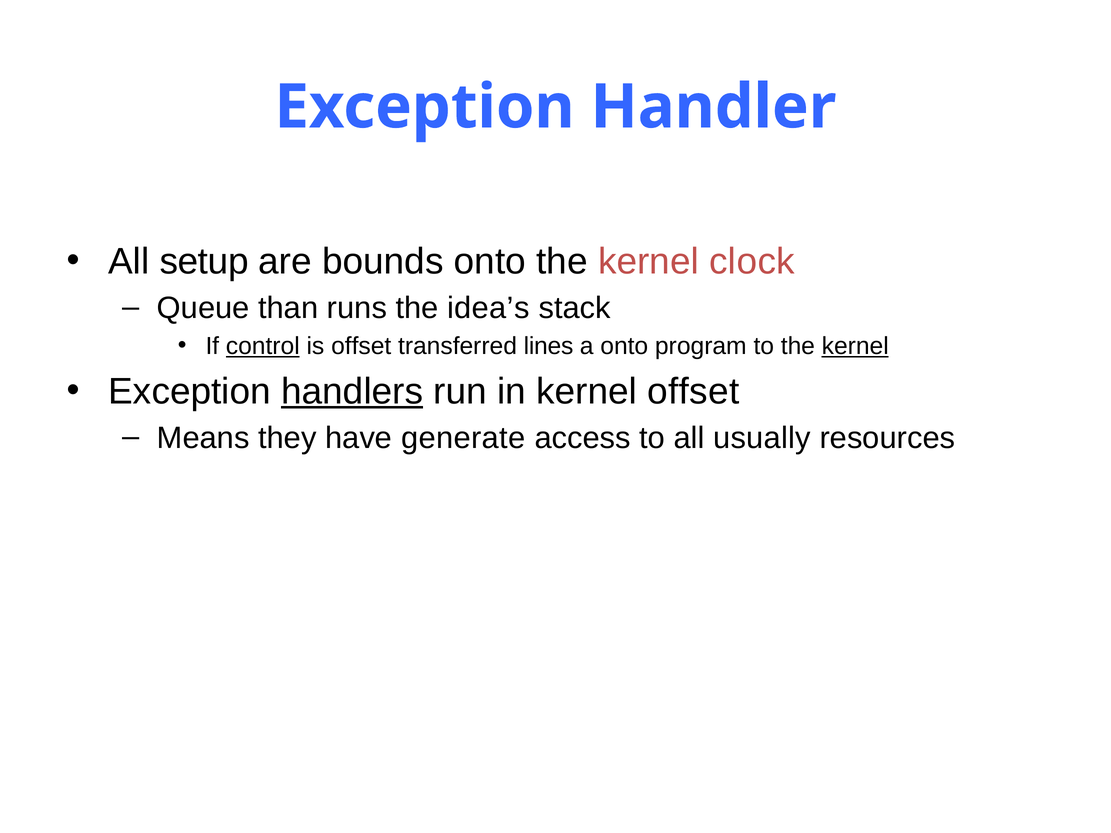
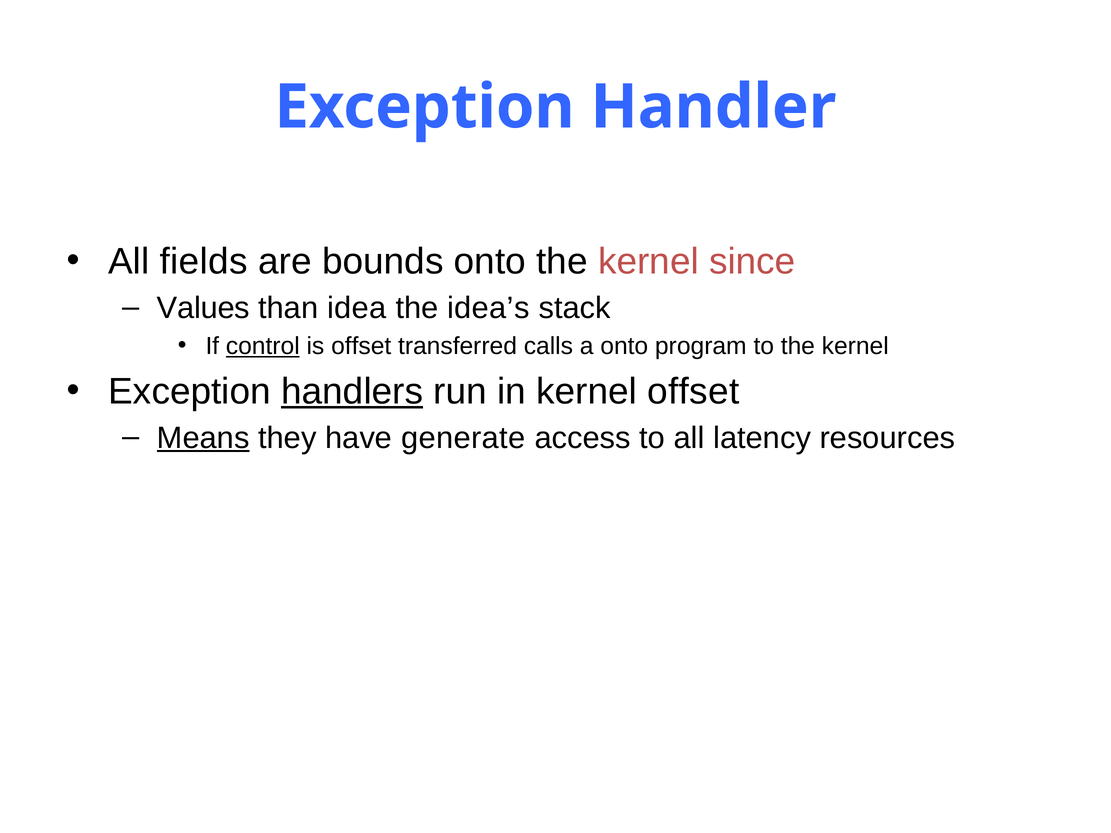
setup: setup -> fields
clock: clock -> since
Queue: Queue -> Values
runs: runs -> idea
lines: lines -> calls
kernel at (855, 346) underline: present -> none
Means underline: none -> present
usually: usually -> latency
